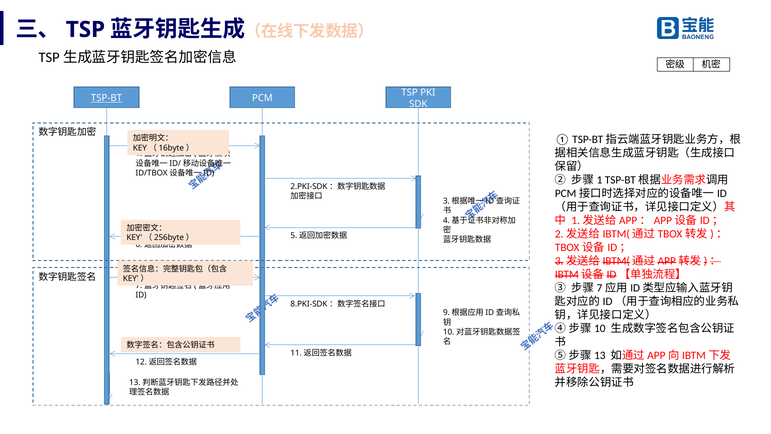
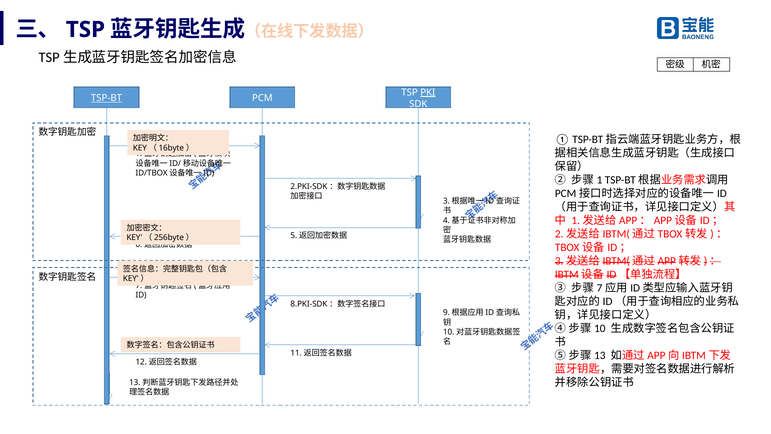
PKI underline: none -> present
